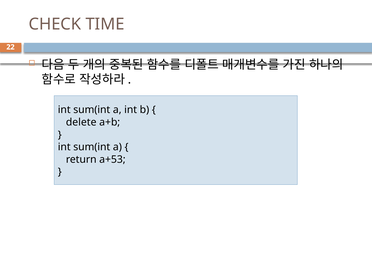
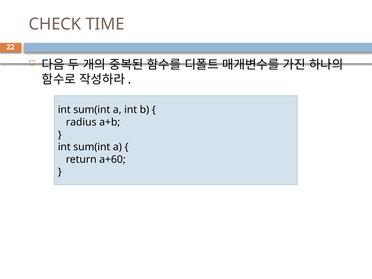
delete: delete -> radius
a+53: a+53 -> a+60
